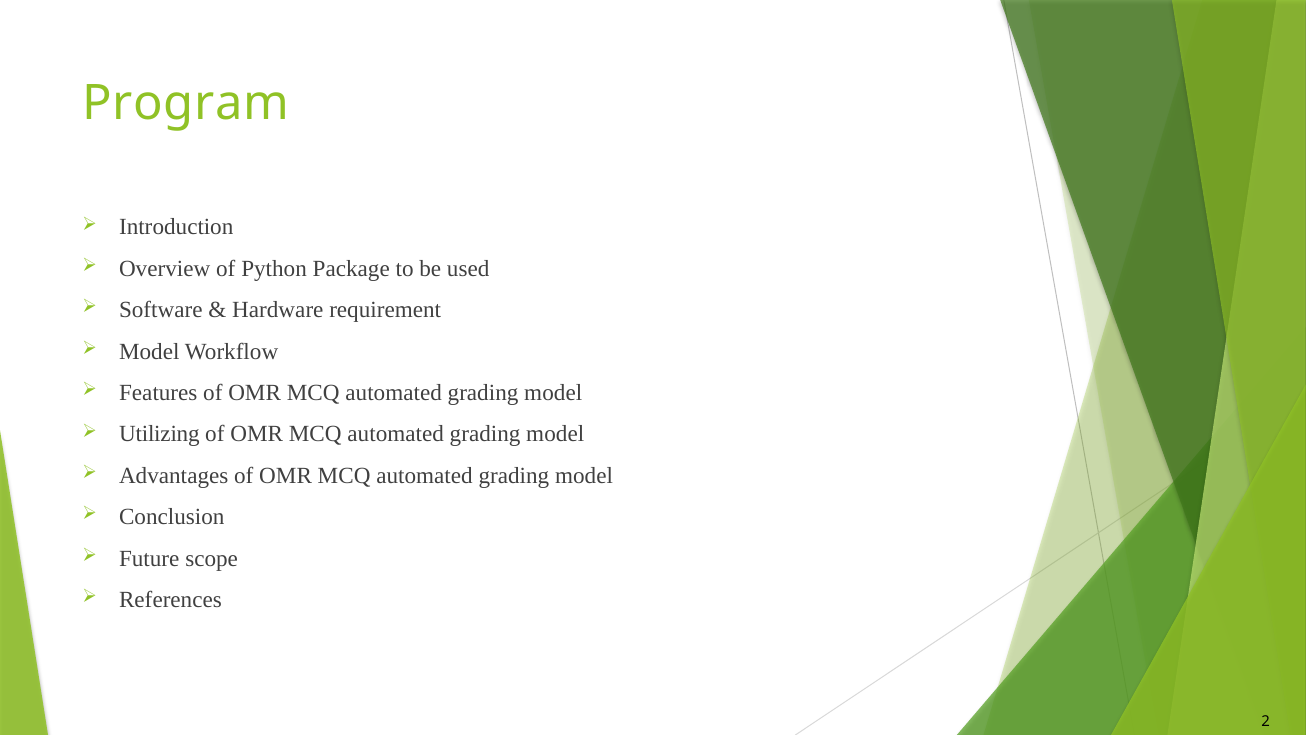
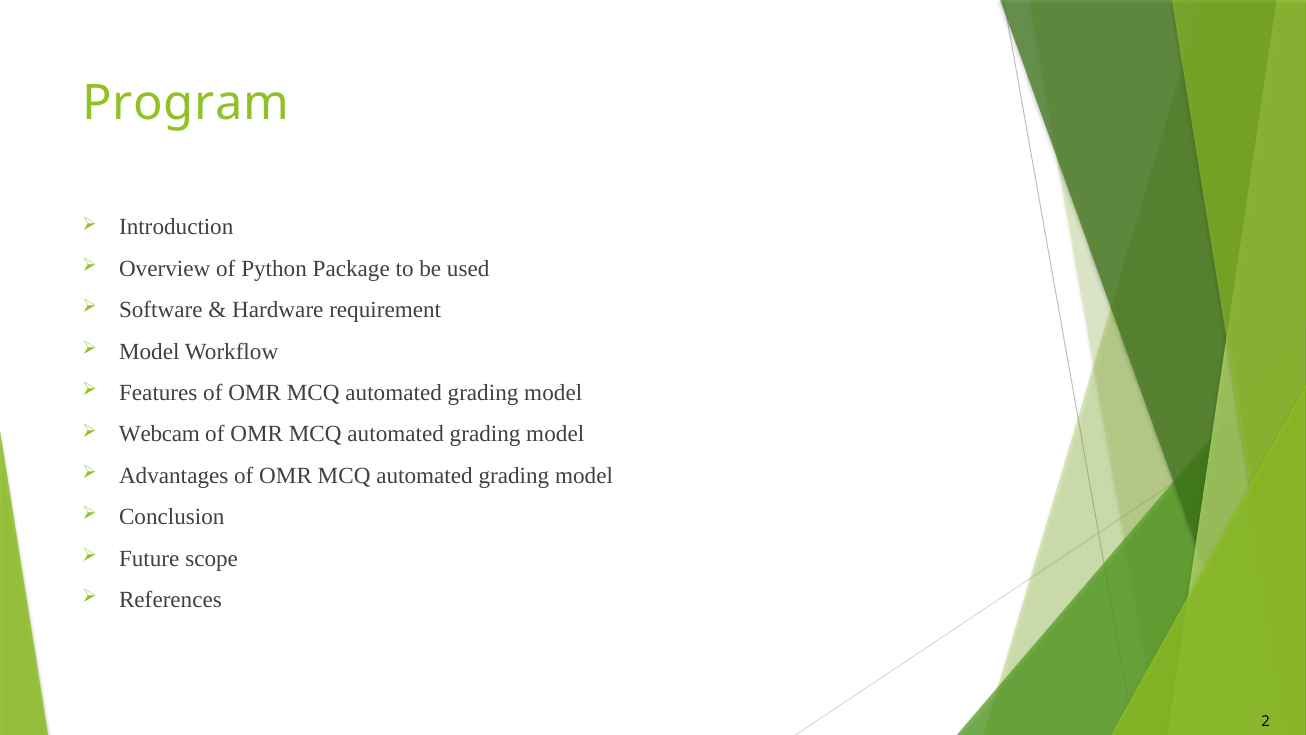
Utilizing: Utilizing -> Webcam
